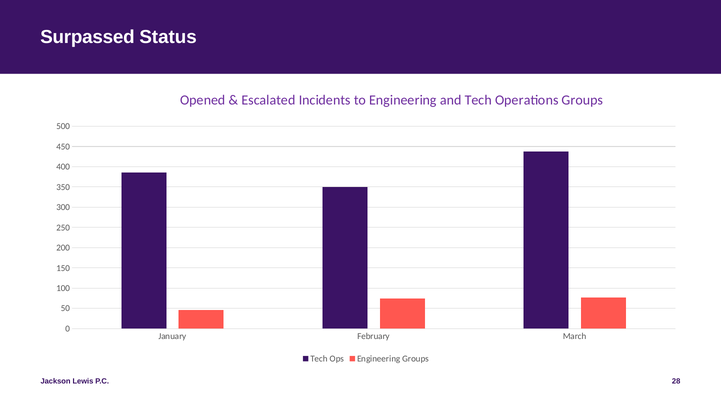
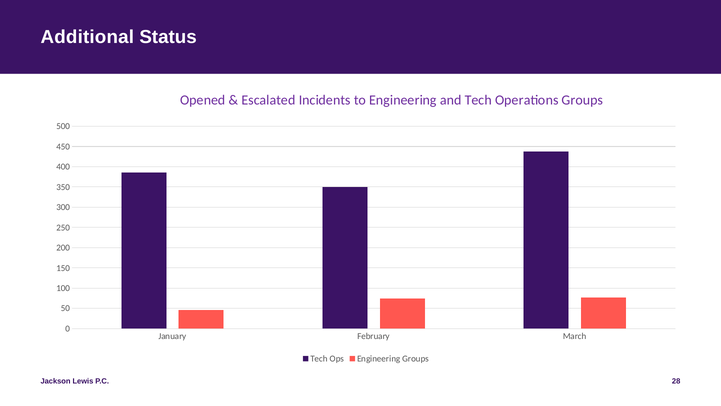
Surpassed: Surpassed -> Additional
